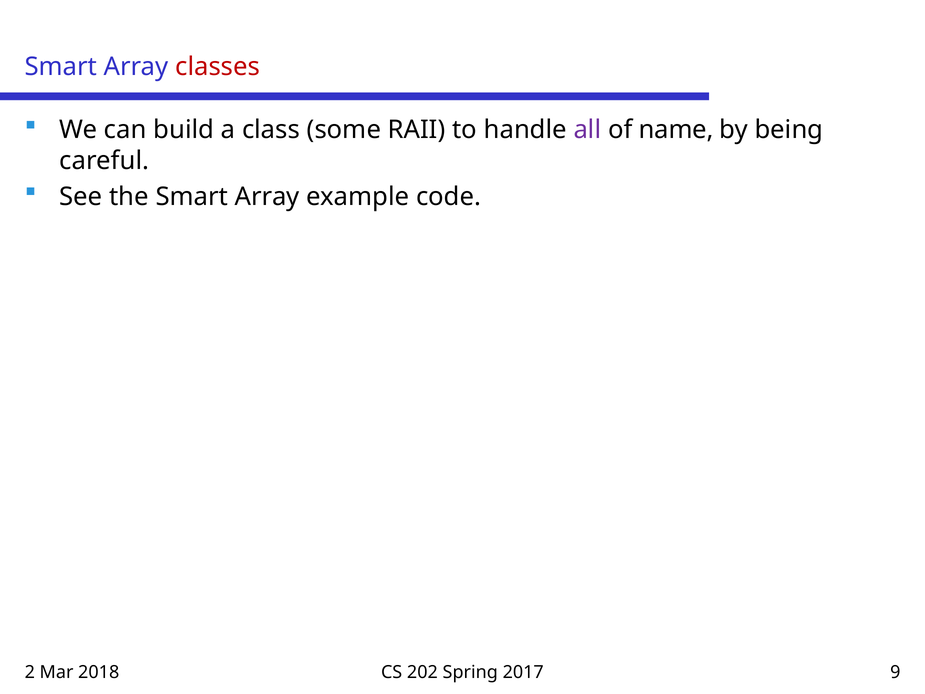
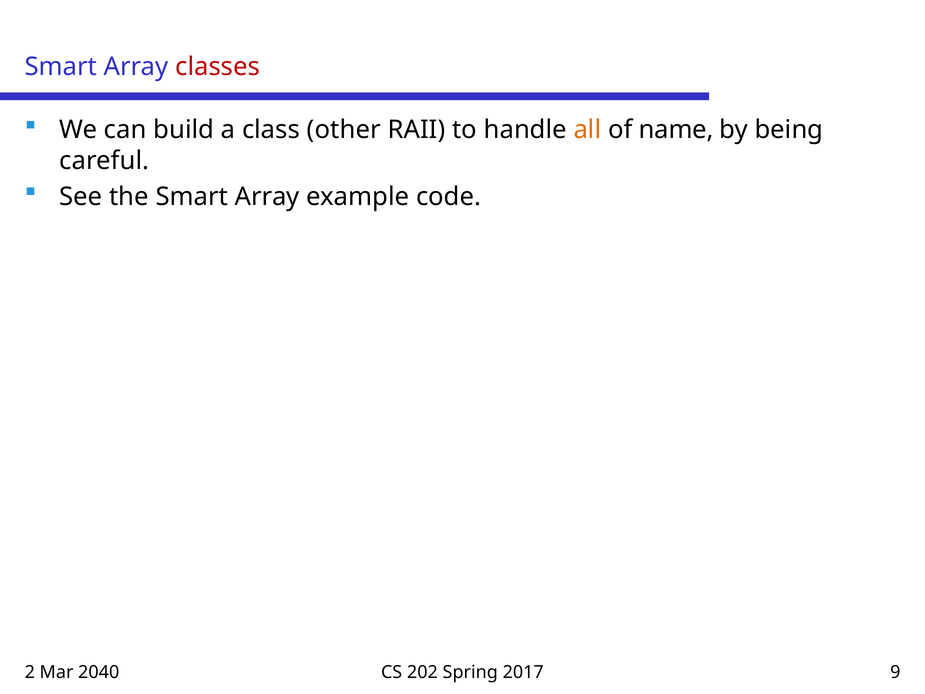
some: some -> other
all colour: purple -> orange
2018: 2018 -> 2040
